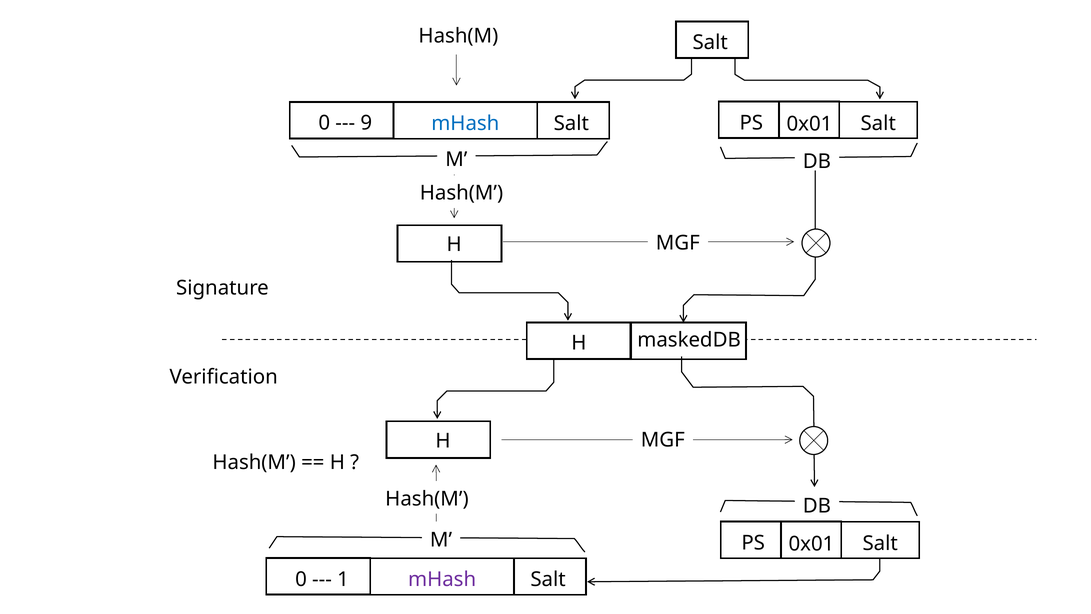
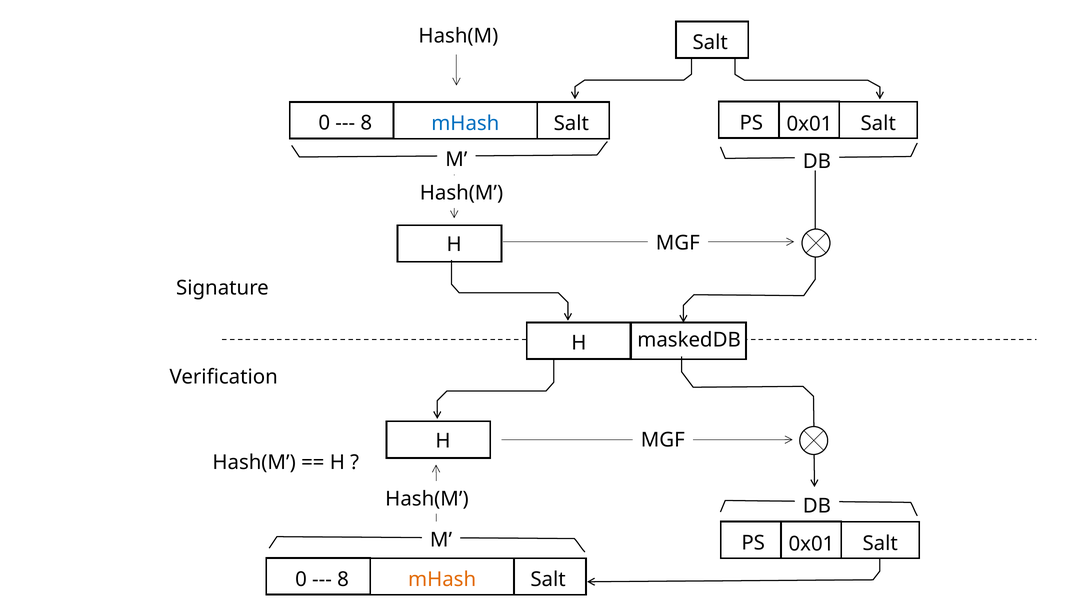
9 at (366, 123): 9 -> 8
1 at (343, 579): 1 -> 8
mHash at (442, 579) colour: purple -> orange
